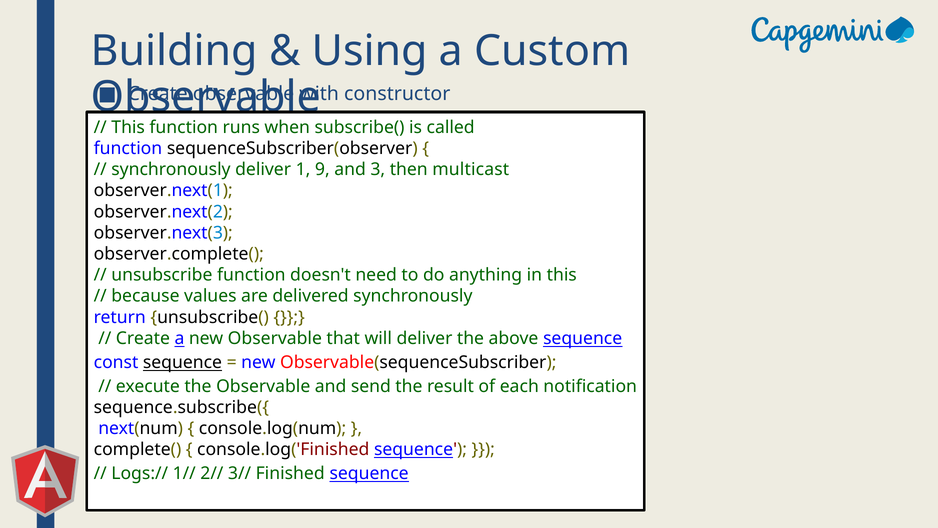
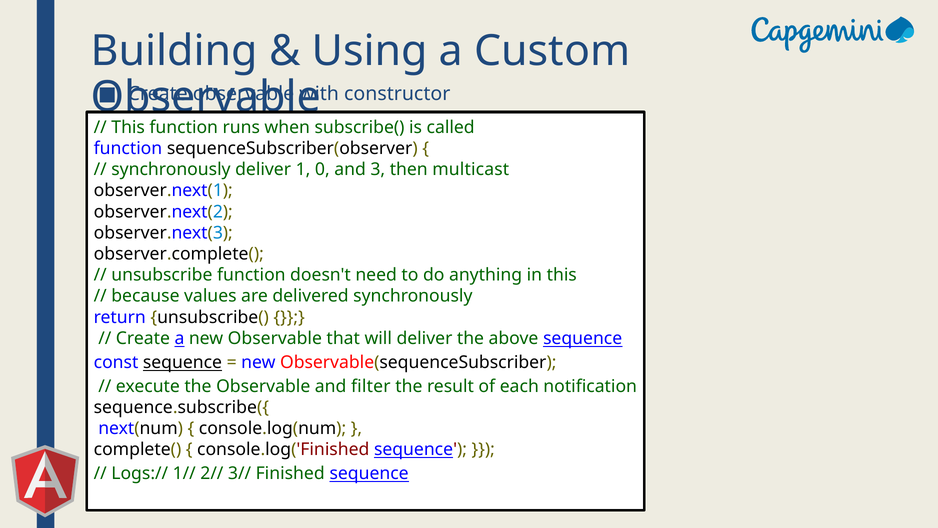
9: 9 -> 0
send: send -> filter
